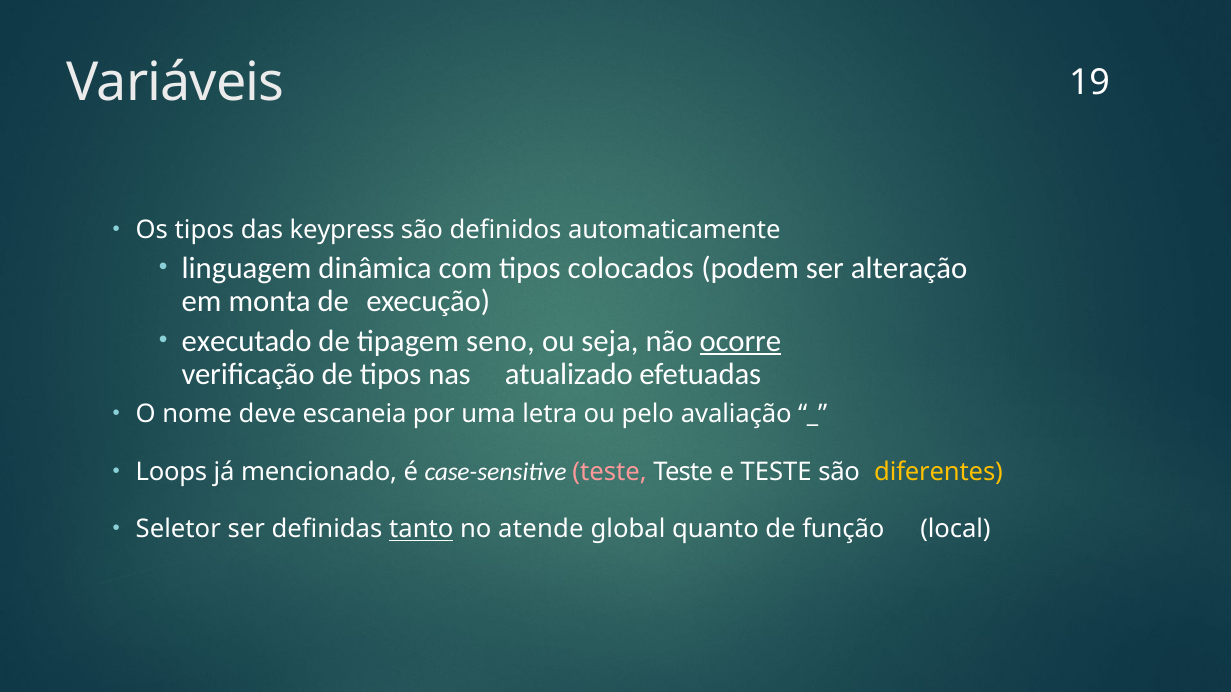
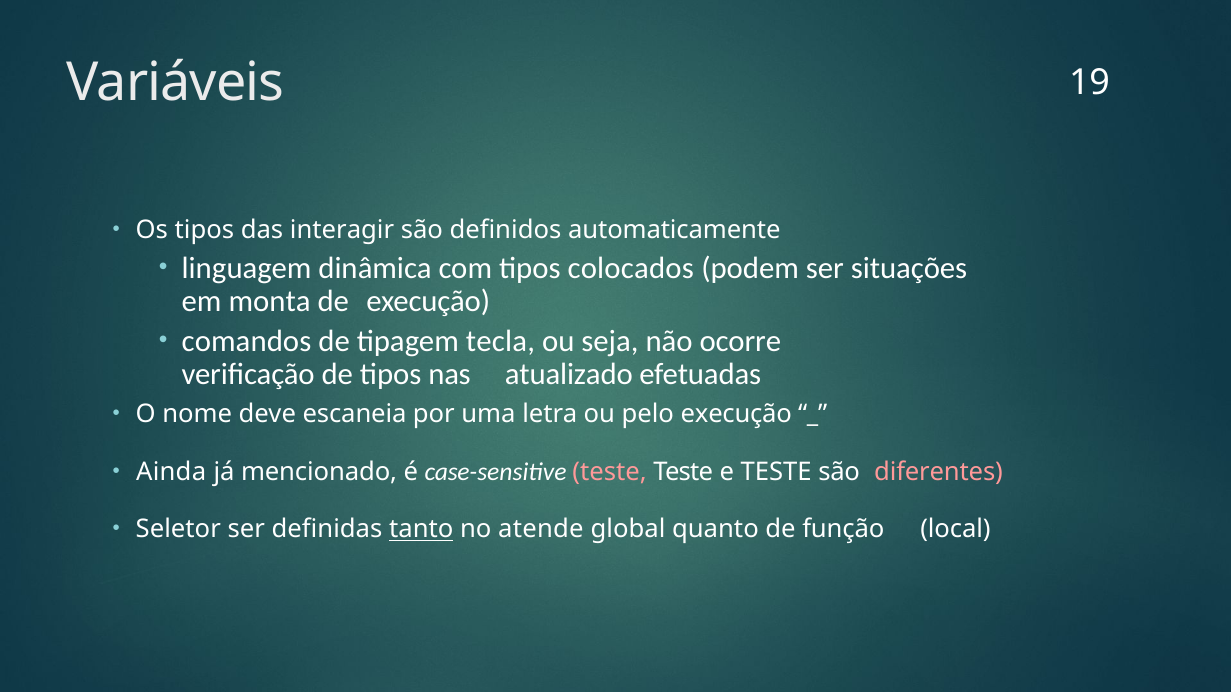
keypress: keypress -> interagir
alteração: alteração -> situações
executado: executado -> comandos
seno: seno -> tecla
ocorre underline: present -> none
pelo avaliação: avaliação -> execução
Loops: Loops -> Ainda
diferentes colour: yellow -> pink
